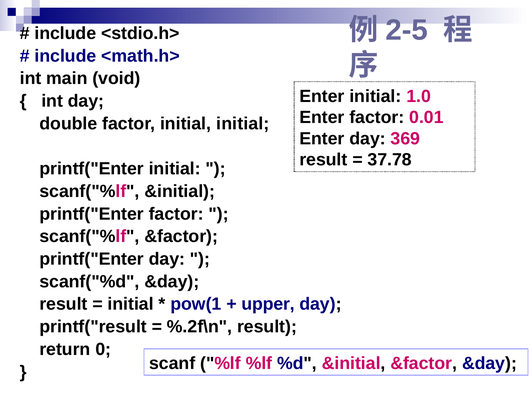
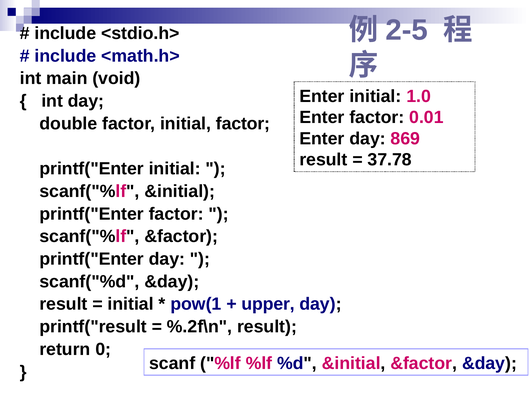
initial initial: initial -> factor
369: 369 -> 869
